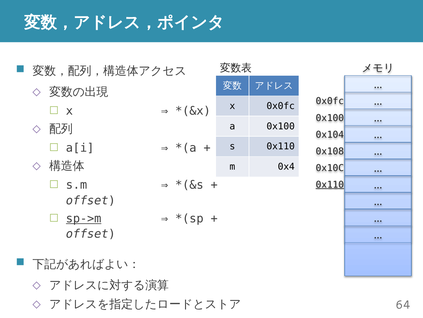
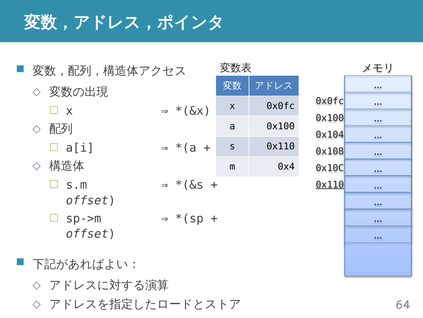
sp->m underline: present -> none
